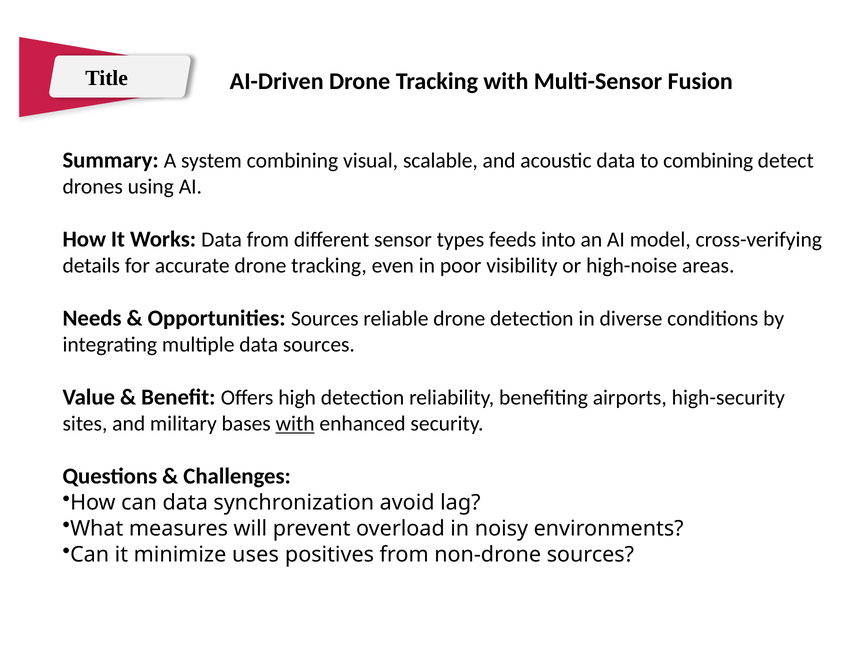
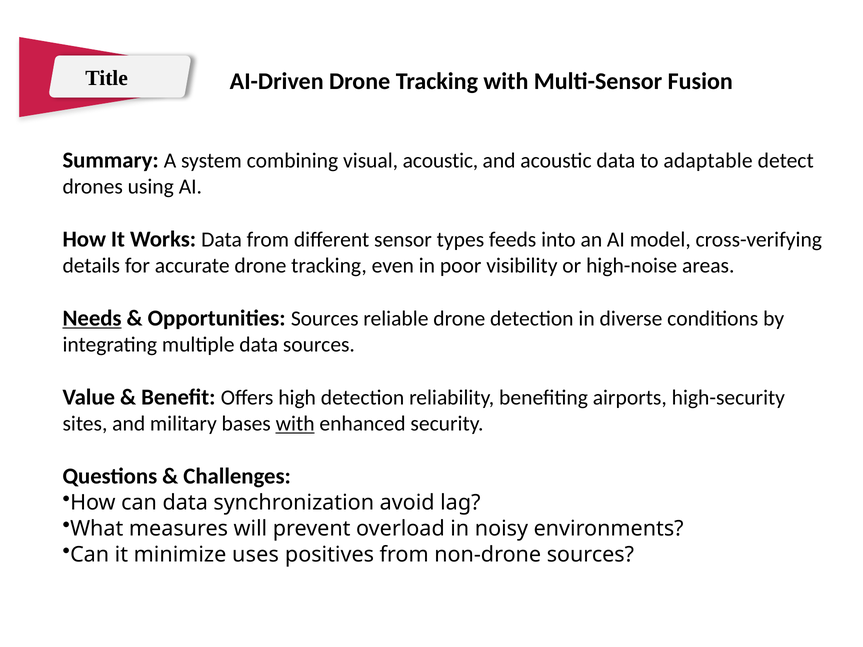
visual scalable: scalable -> acoustic
to combining: combining -> adaptable
Needs underline: none -> present
